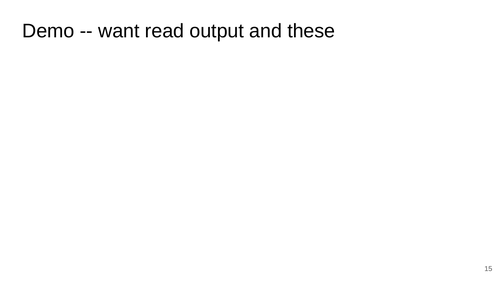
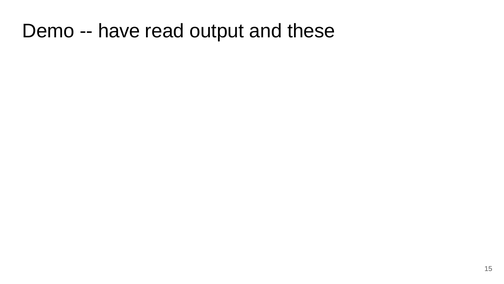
want: want -> have
